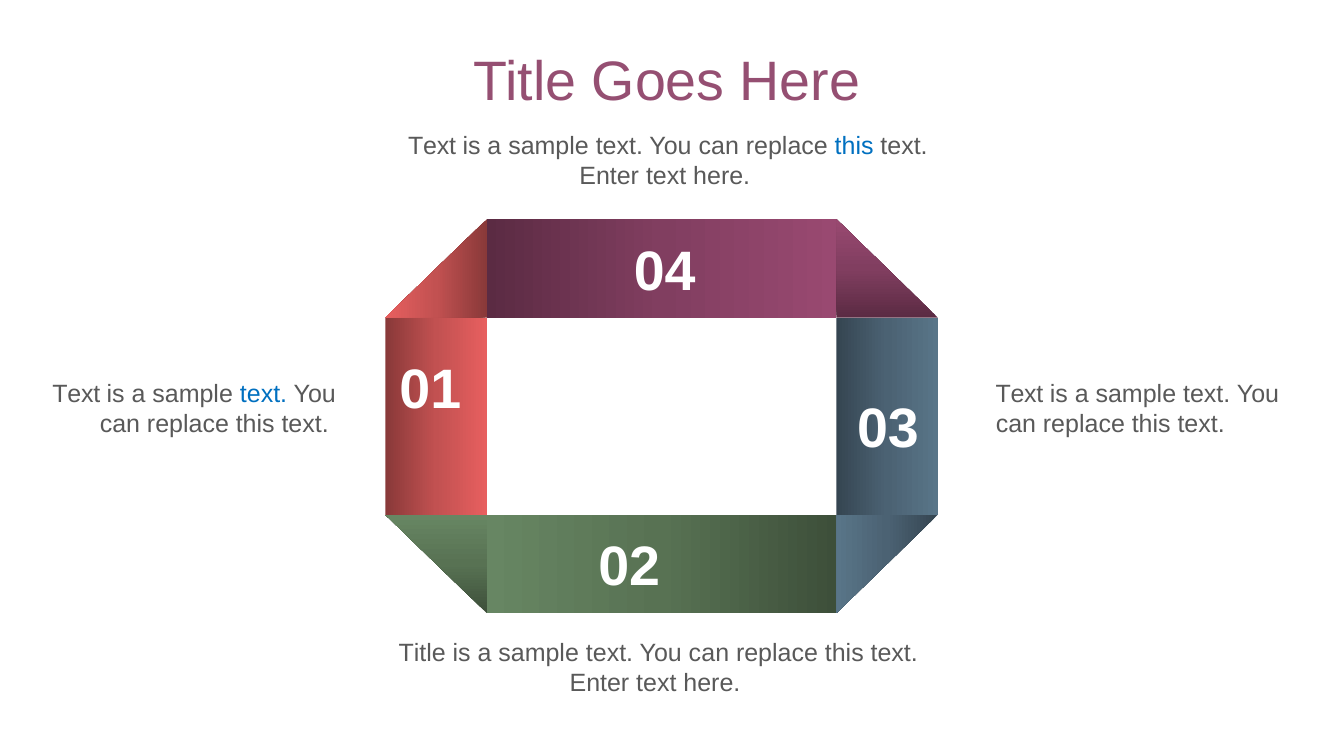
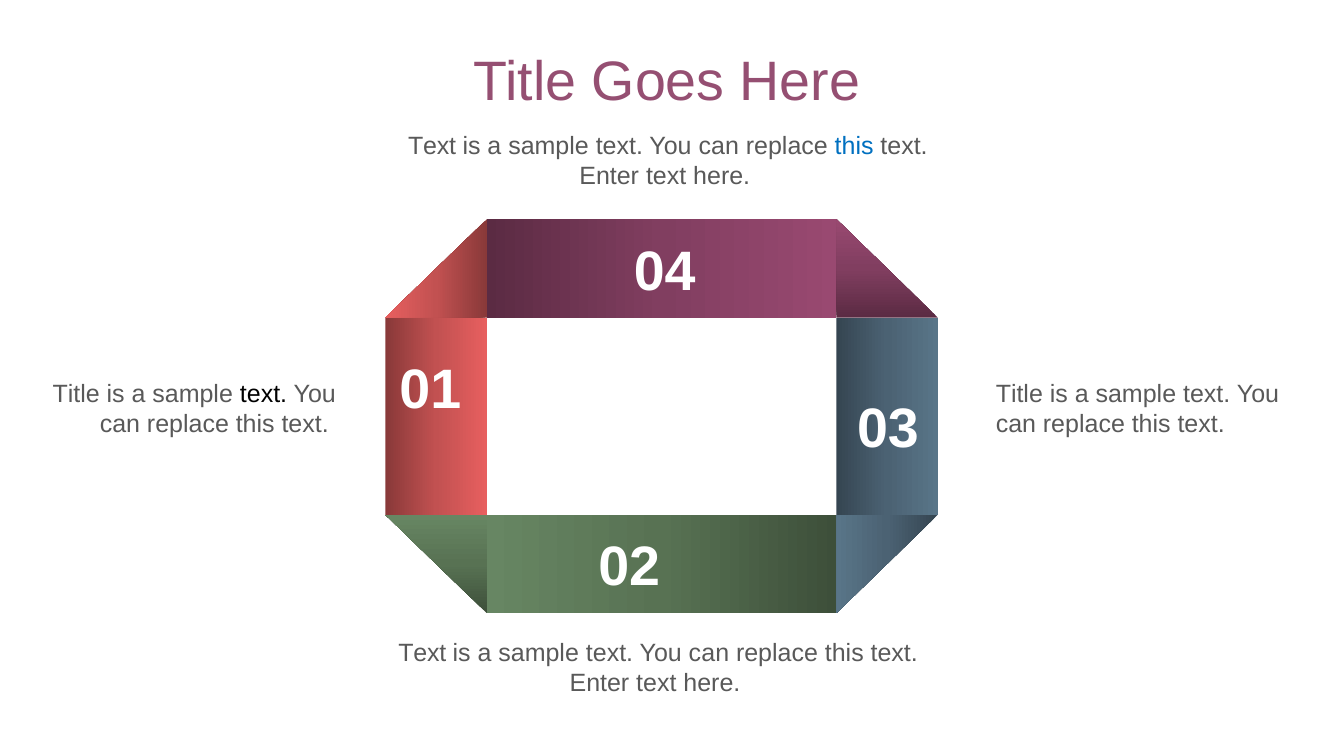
Text at (76, 394): Text -> Title
text at (264, 394) colour: blue -> black
Text at (1019, 394): Text -> Title
Title at (422, 654): Title -> Text
